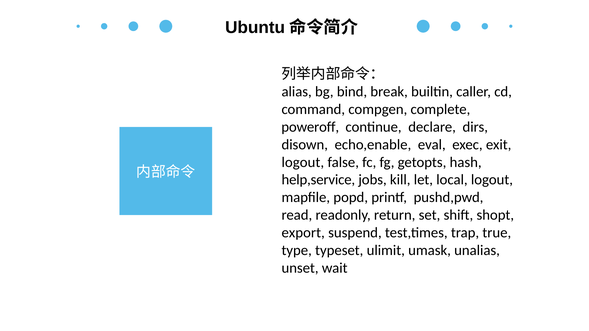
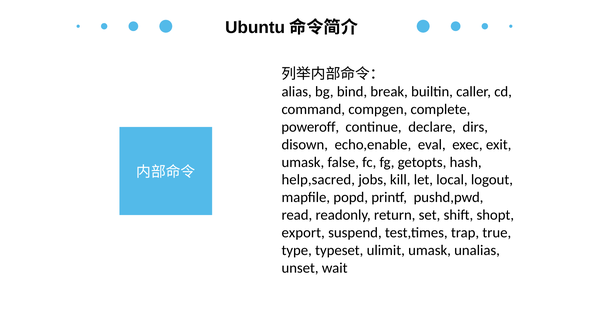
logout at (303, 162): logout -> umask
help,service: help,service -> help,sacred
